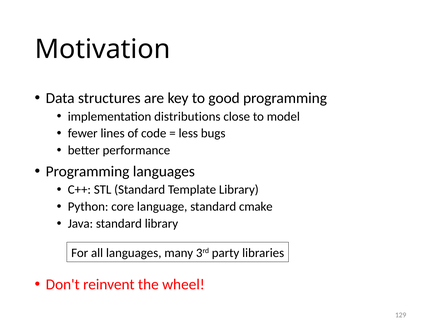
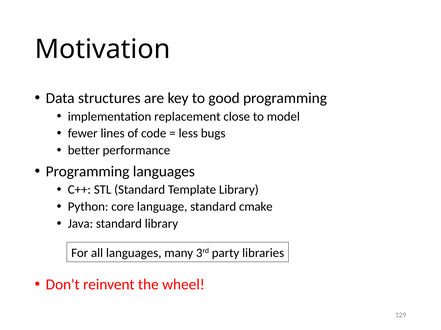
distributions: distributions -> replacement
